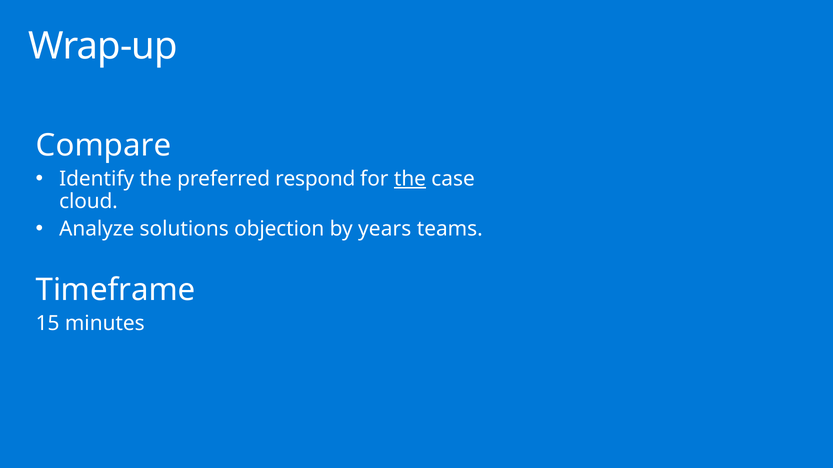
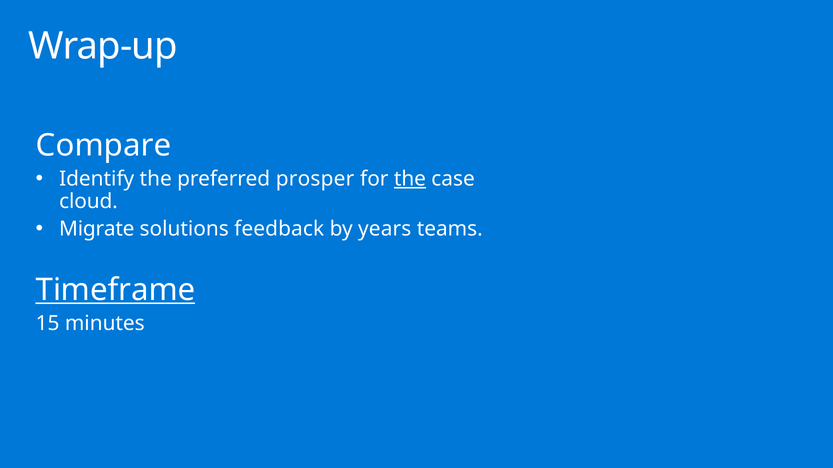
respond: respond -> prosper
Analyze: Analyze -> Migrate
objection: objection -> feedback
Timeframe underline: none -> present
